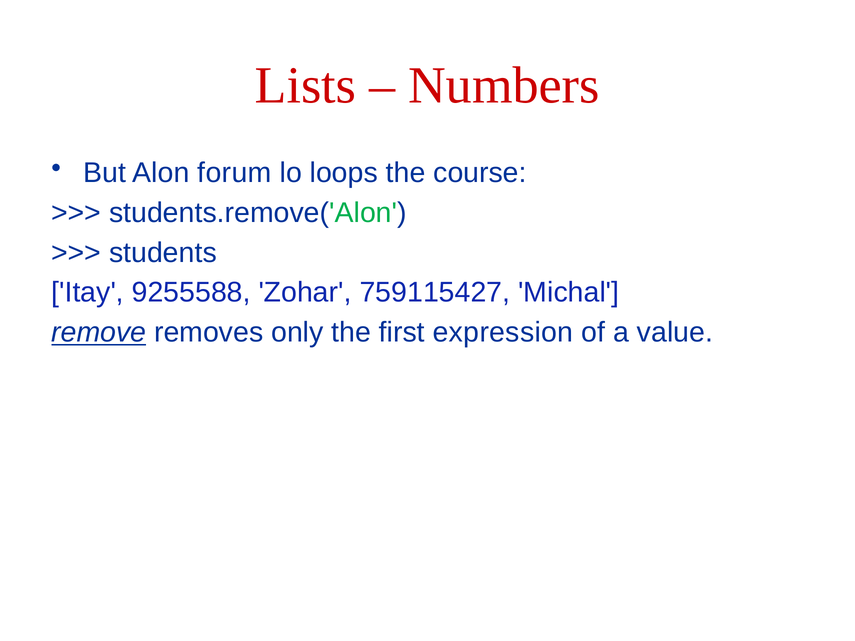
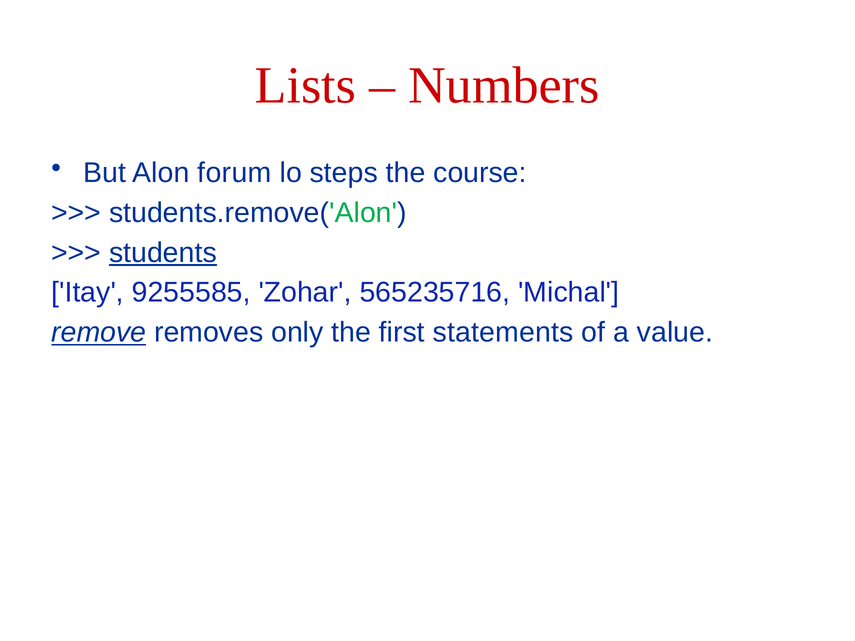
loops: loops -> steps
students underline: none -> present
9255588: 9255588 -> 9255585
759115427: 759115427 -> 565235716
expression: expression -> statements
